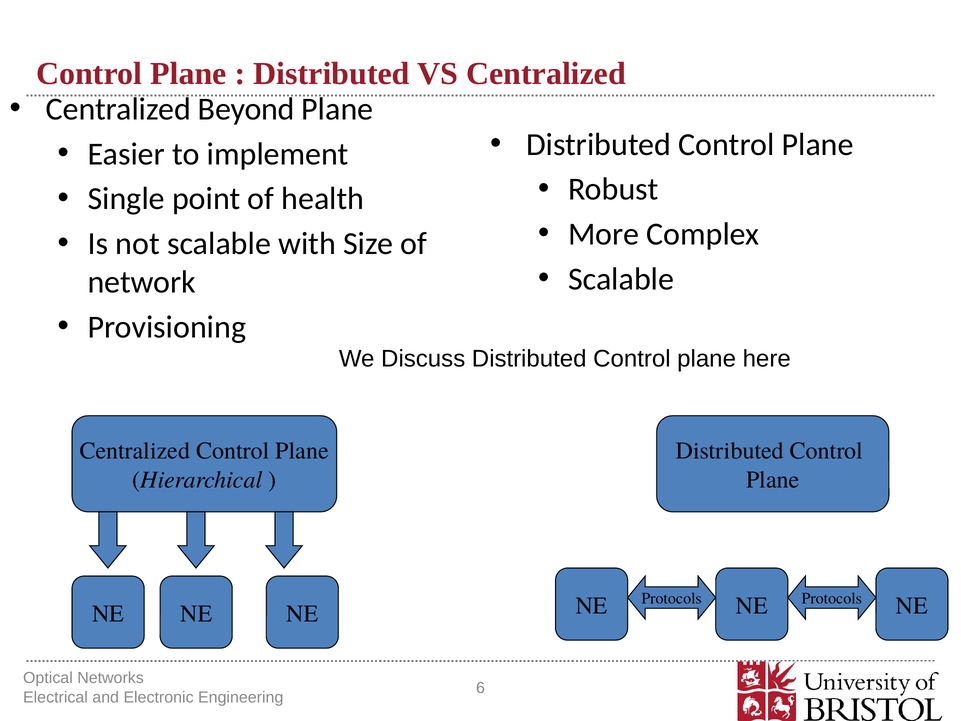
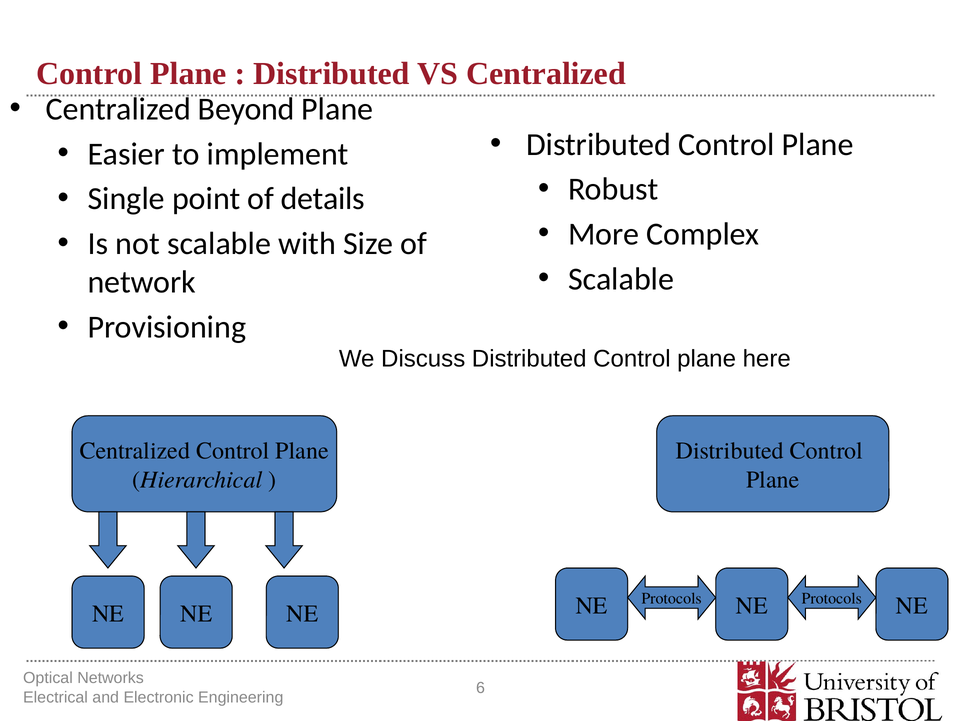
health: health -> details
